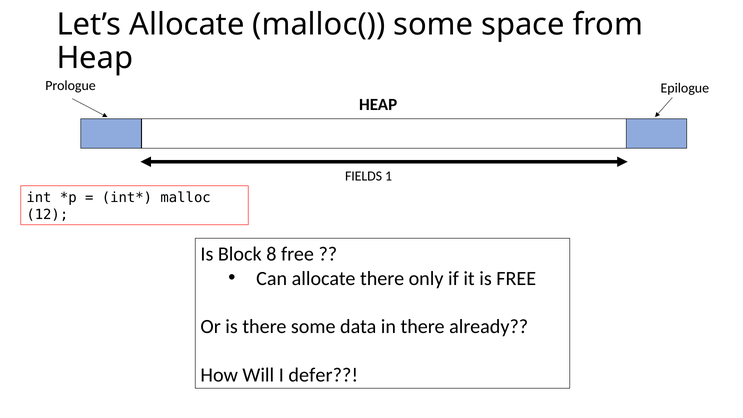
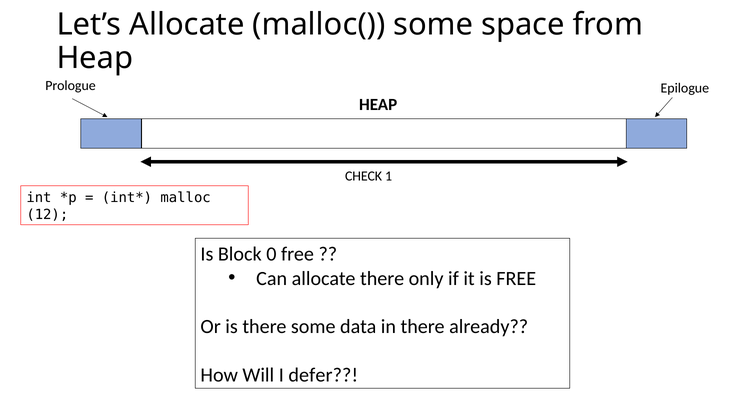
FIELDS: FIELDS -> CHECK
8: 8 -> 0
